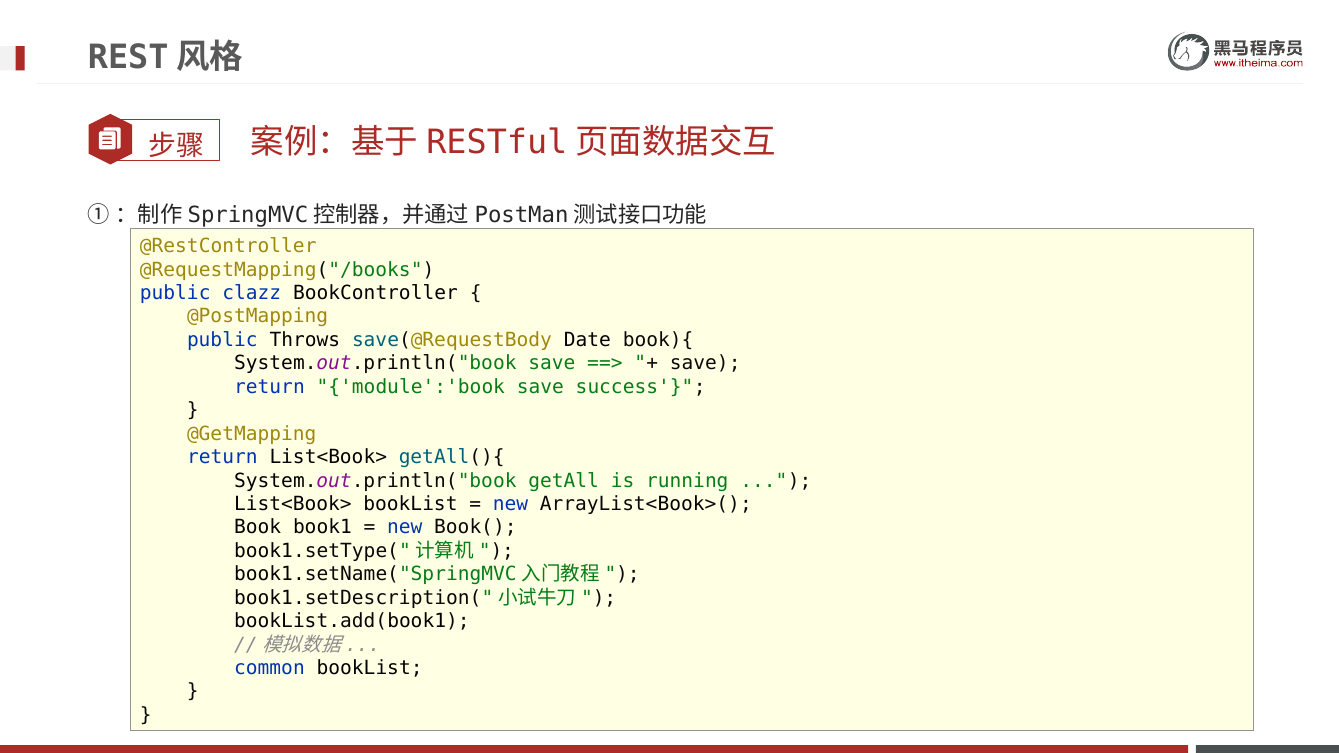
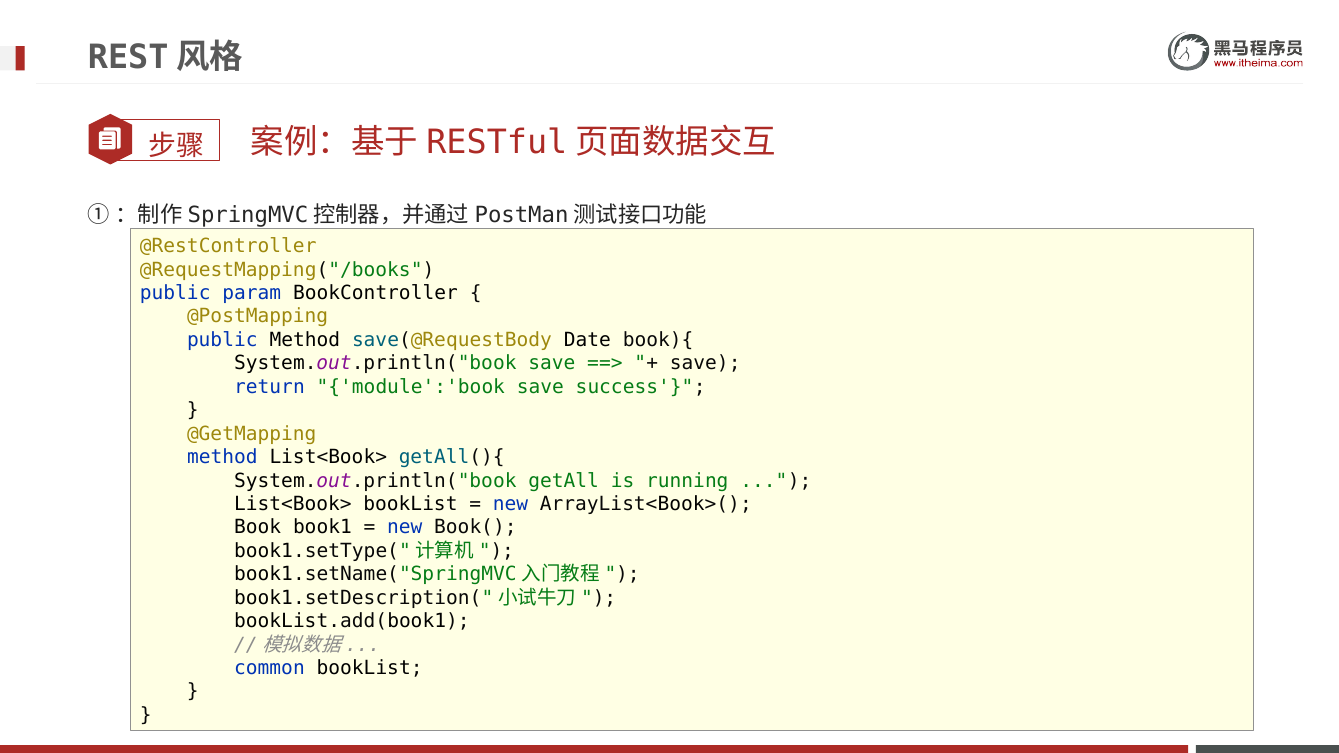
clazz: clazz -> param
public Throws: Throws -> Method
return at (222, 457): return -> method
